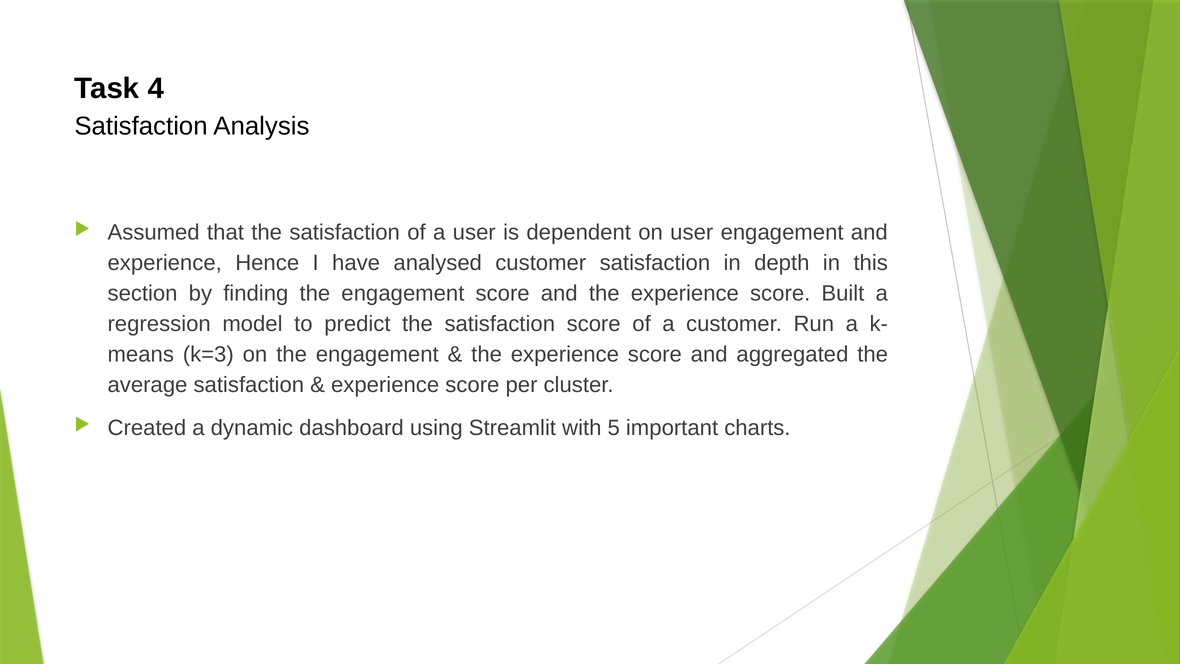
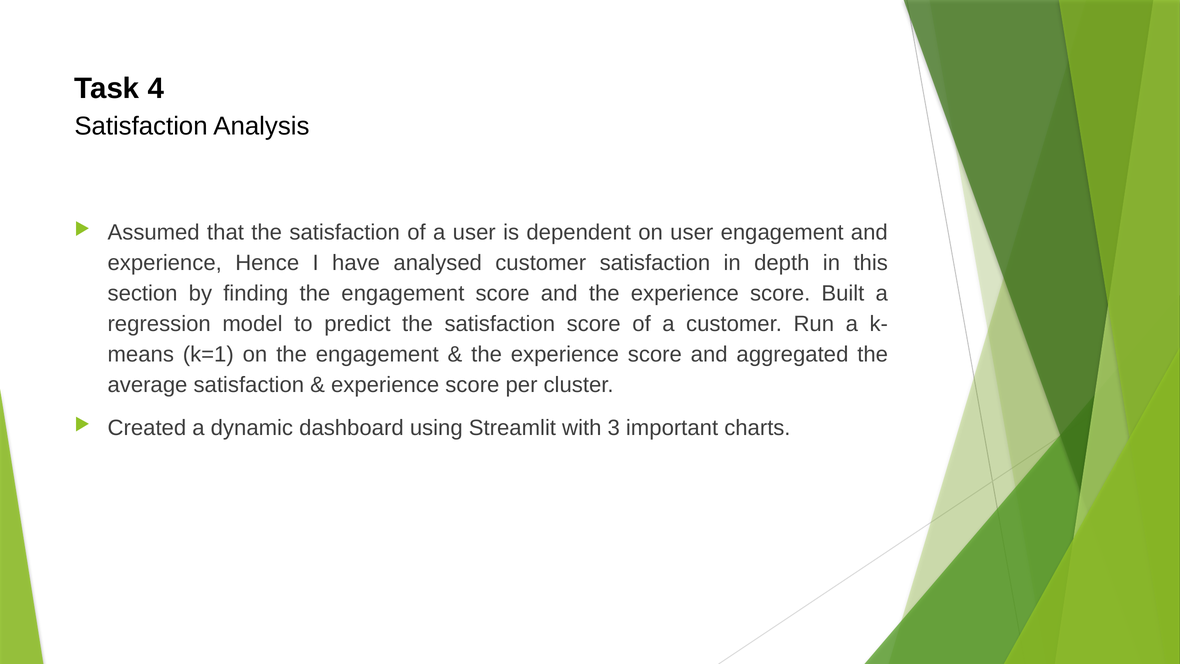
k=3: k=3 -> k=1
5: 5 -> 3
